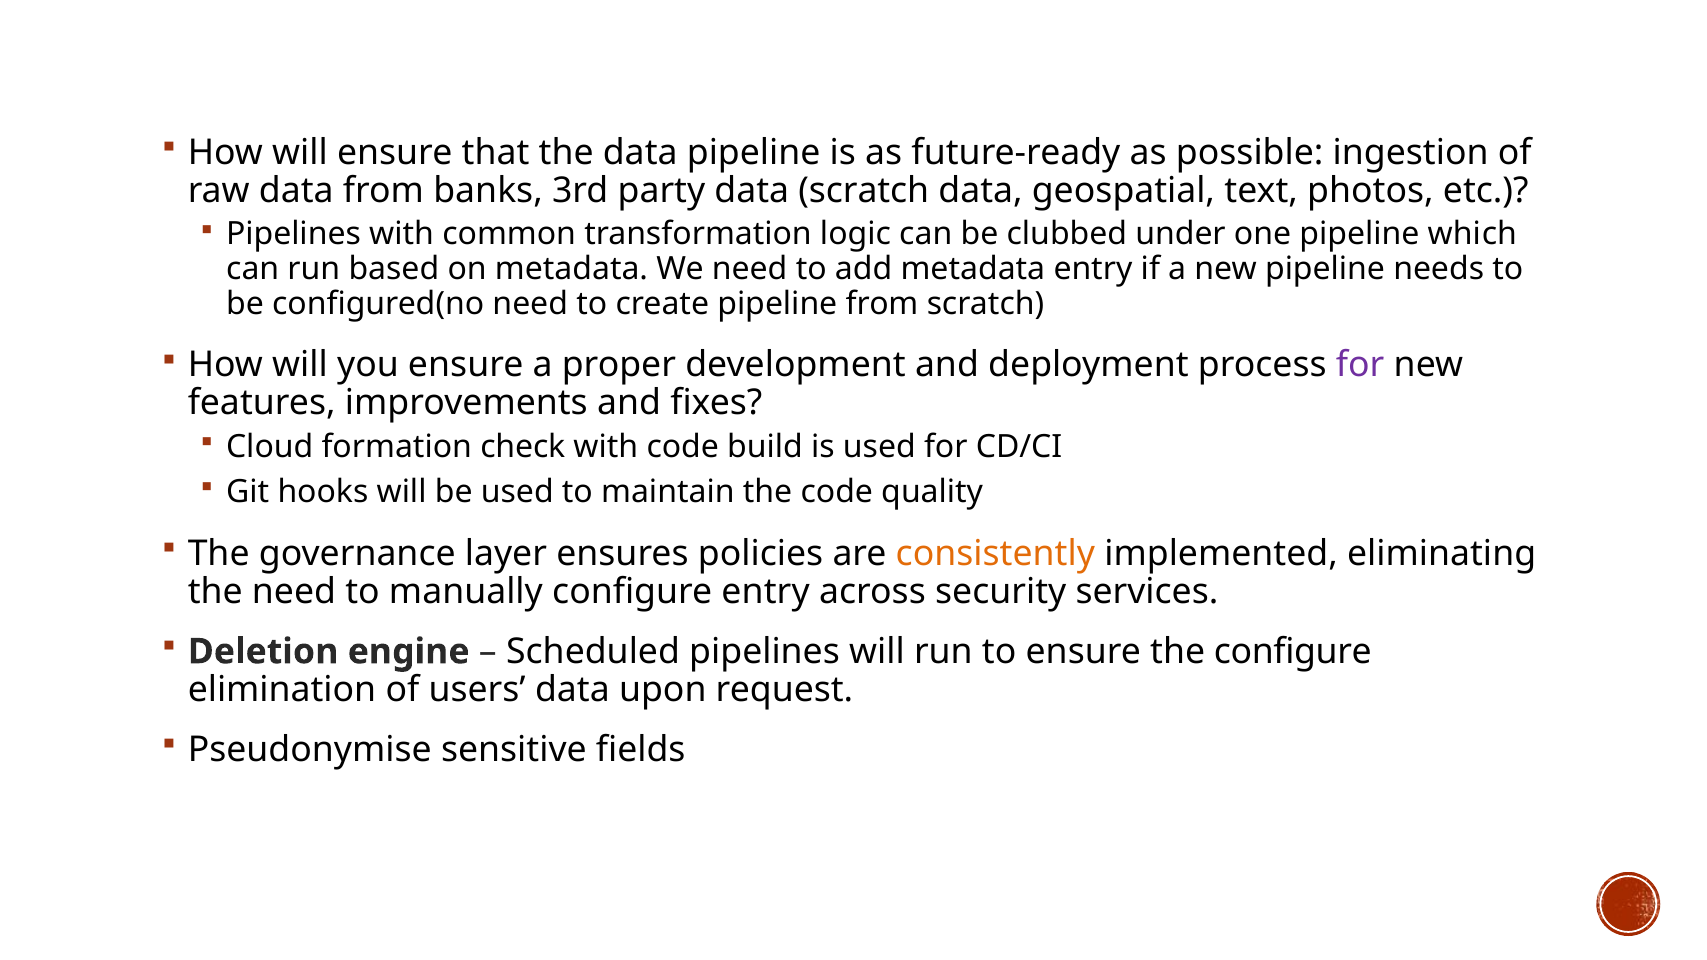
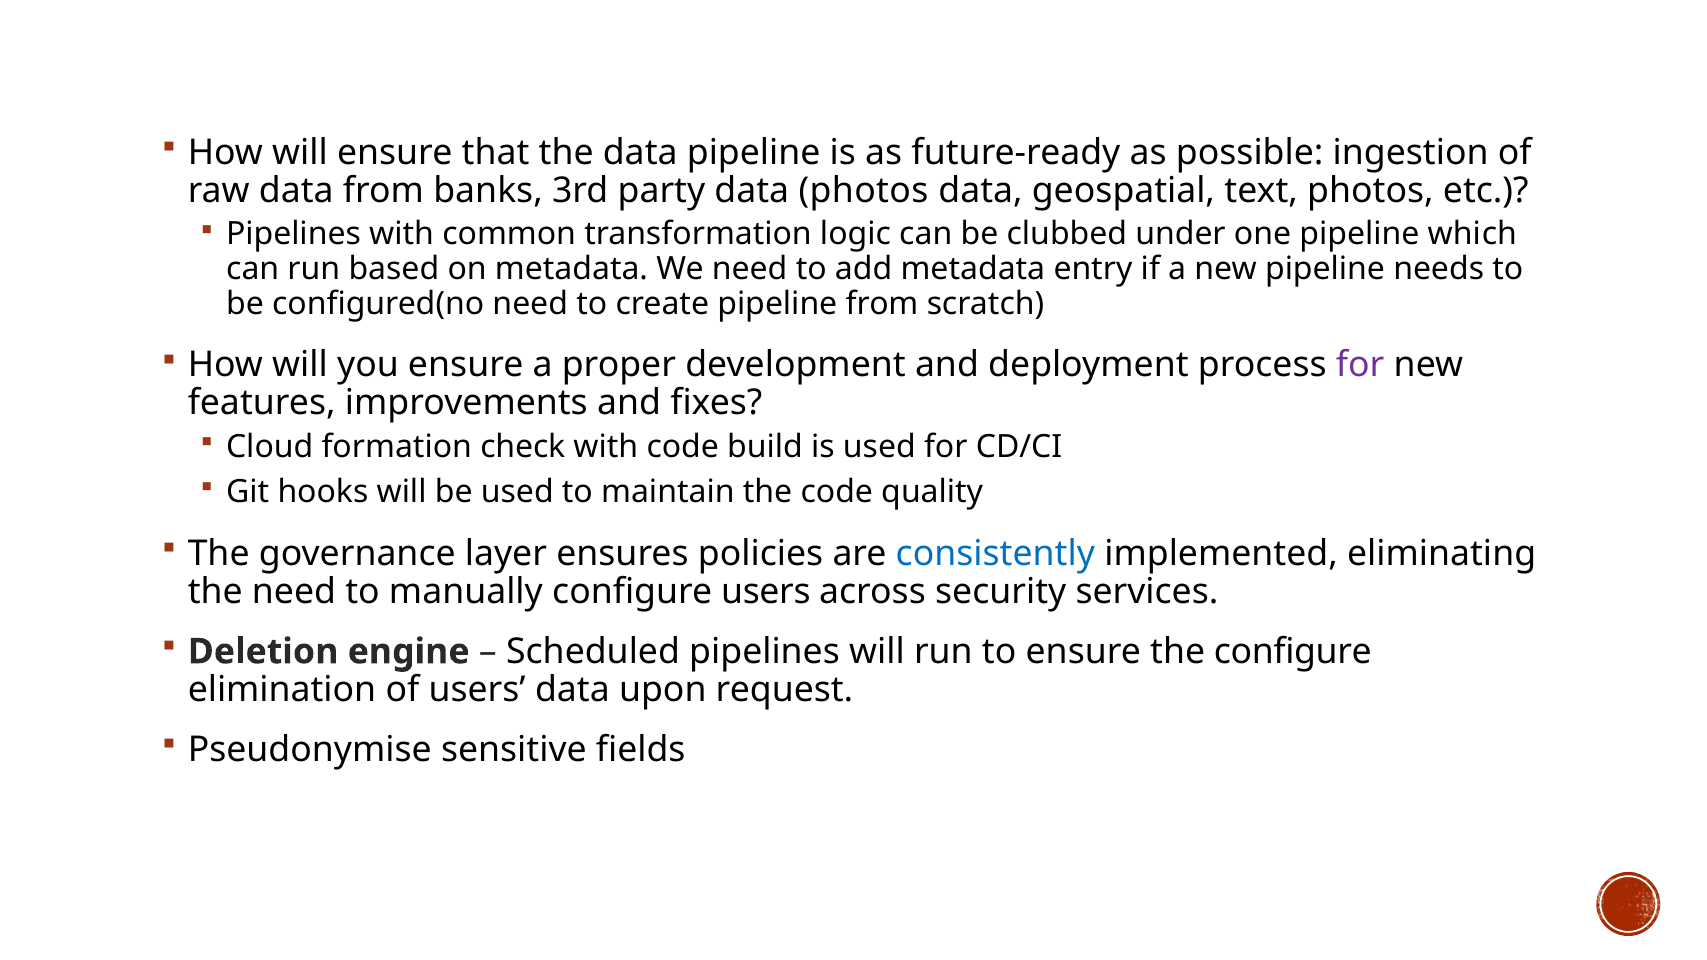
data scratch: scratch -> photos
consistently colour: orange -> blue
configure entry: entry -> users
